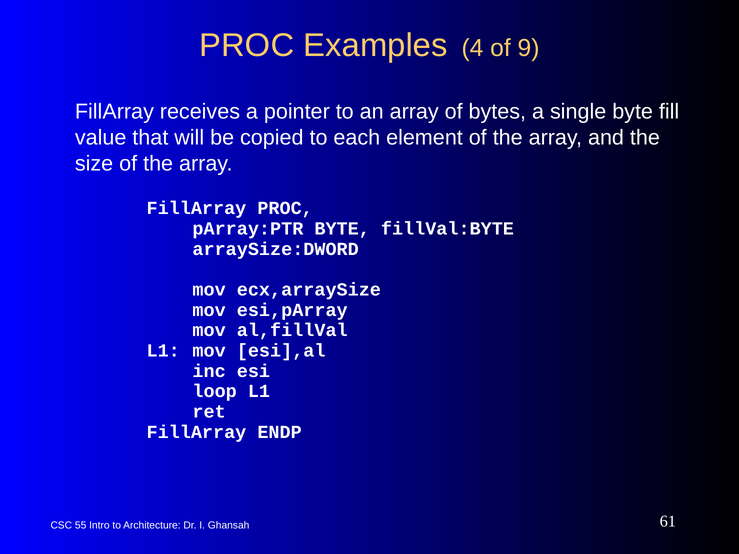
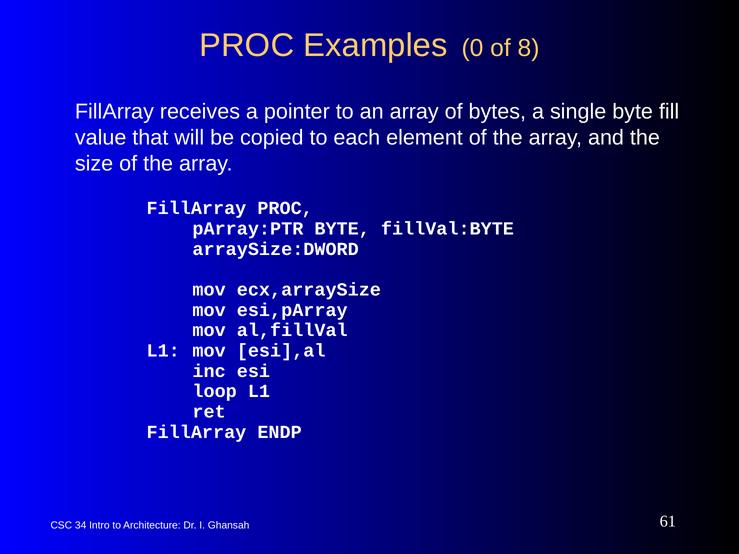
4: 4 -> 0
9: 9 -> 8
55: 55 -> 34
